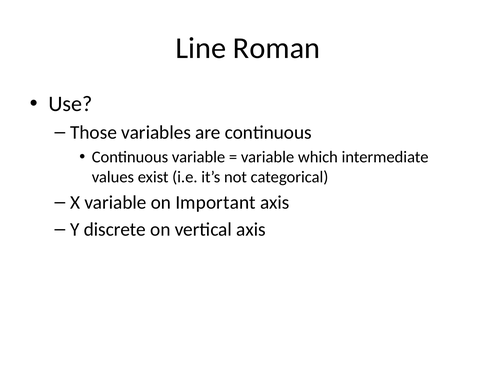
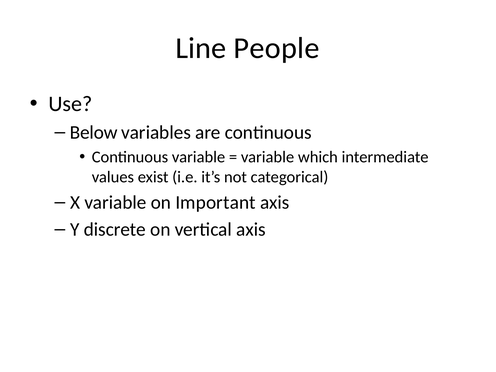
Roman: Roman -> People
Those: Those -> Below
